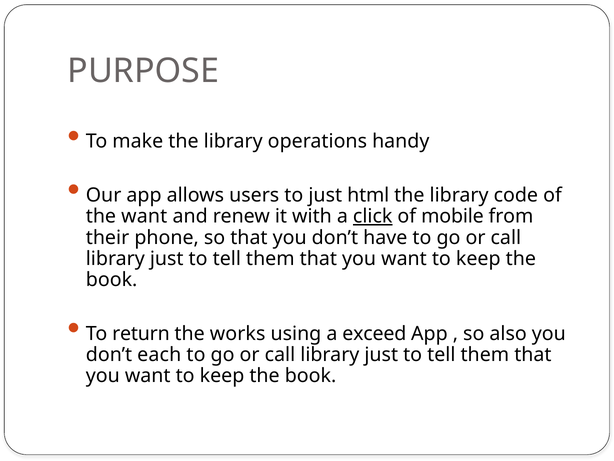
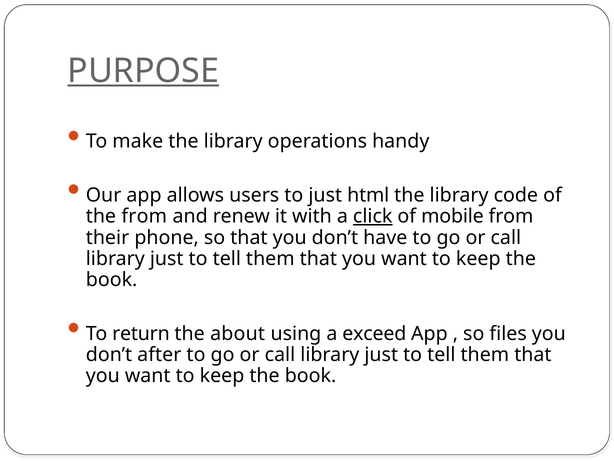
PURPOSE underline: none -> present
the want: want -> from
works: works -> about
also: also -> files
each: each -> after
